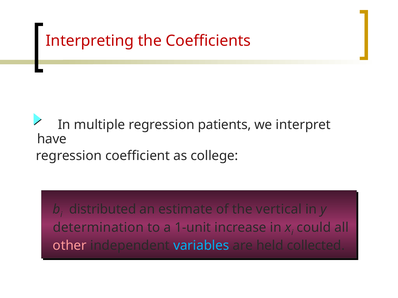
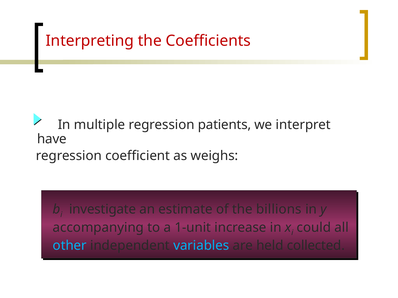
college: college -> weighs
distributed: distributed -> investigate
vertical: vertical -> billions
determination: determination -> accompanying
other colour: pink -> light blue
